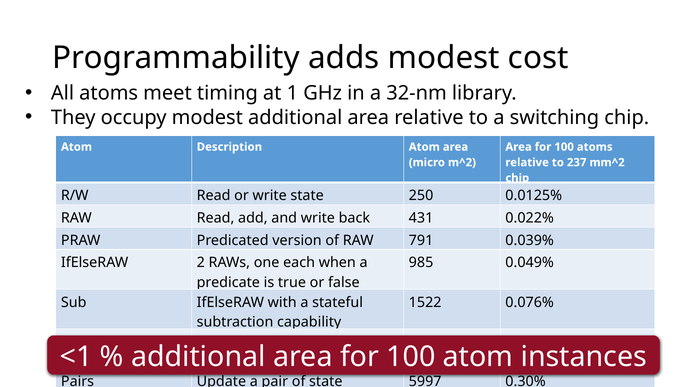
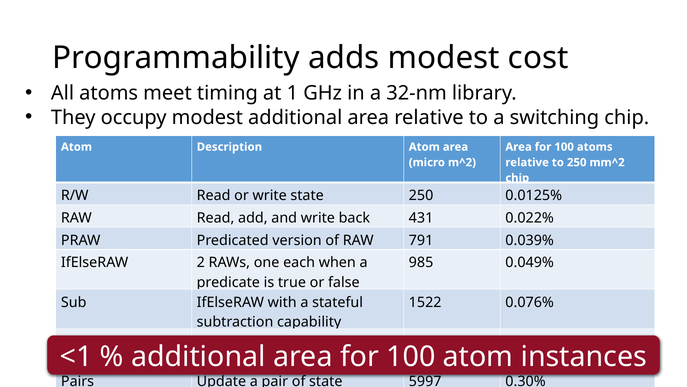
to 237: 237 -> 250
